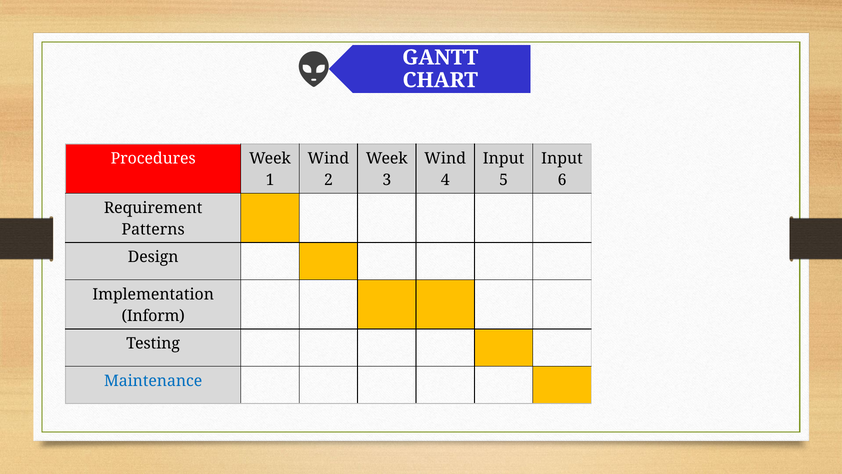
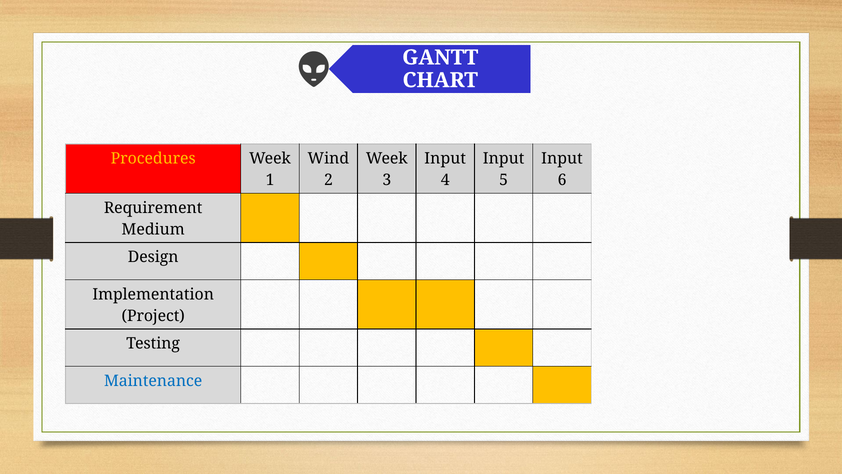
Procedures colour: white -> yellow
Wind at (445, 159): Wind -> Input
Patterns: Patterns -> Medium
Inform: Inform -> Project
